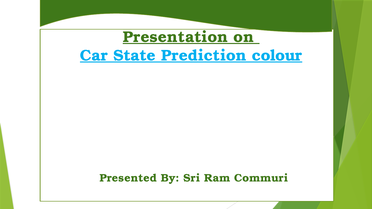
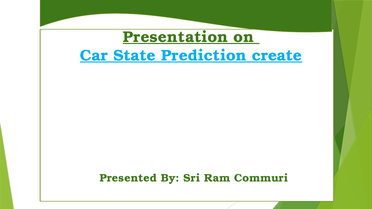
colour: colour -> create
